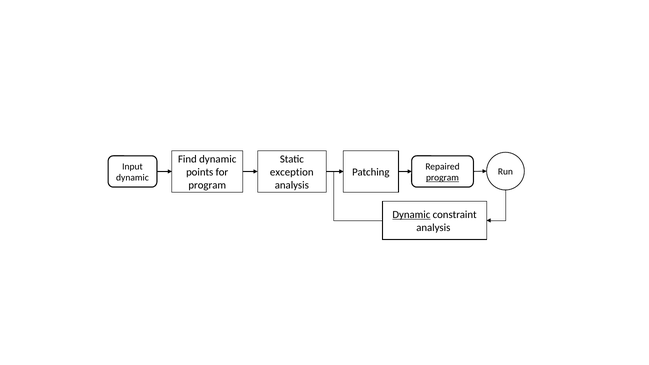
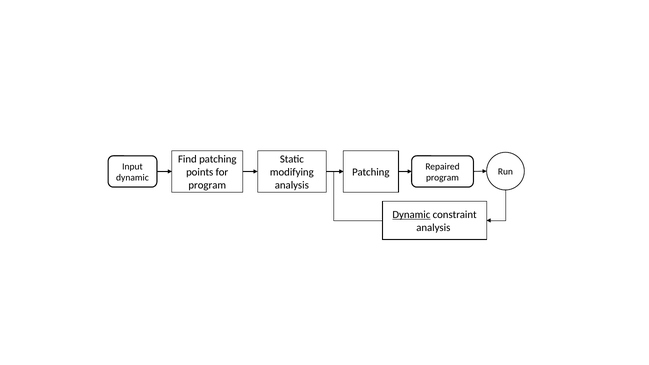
Find dynamic: dynamic -> patching
exception: exception -> modifying
program at (442, 178) underline: present -> none
